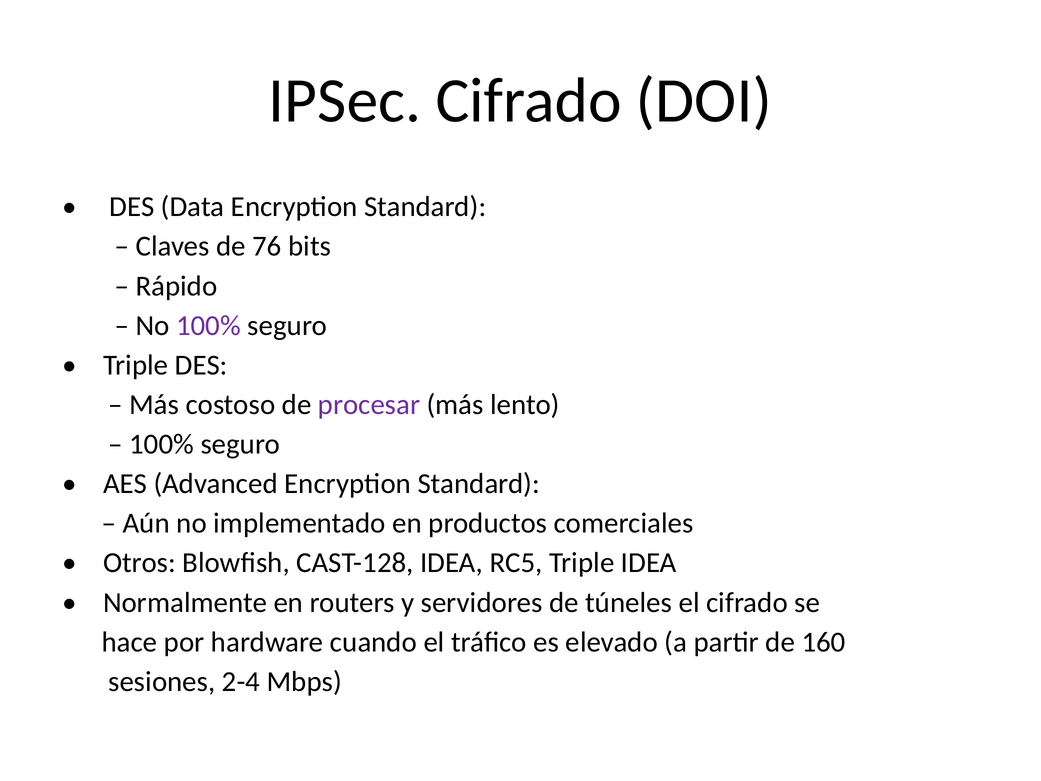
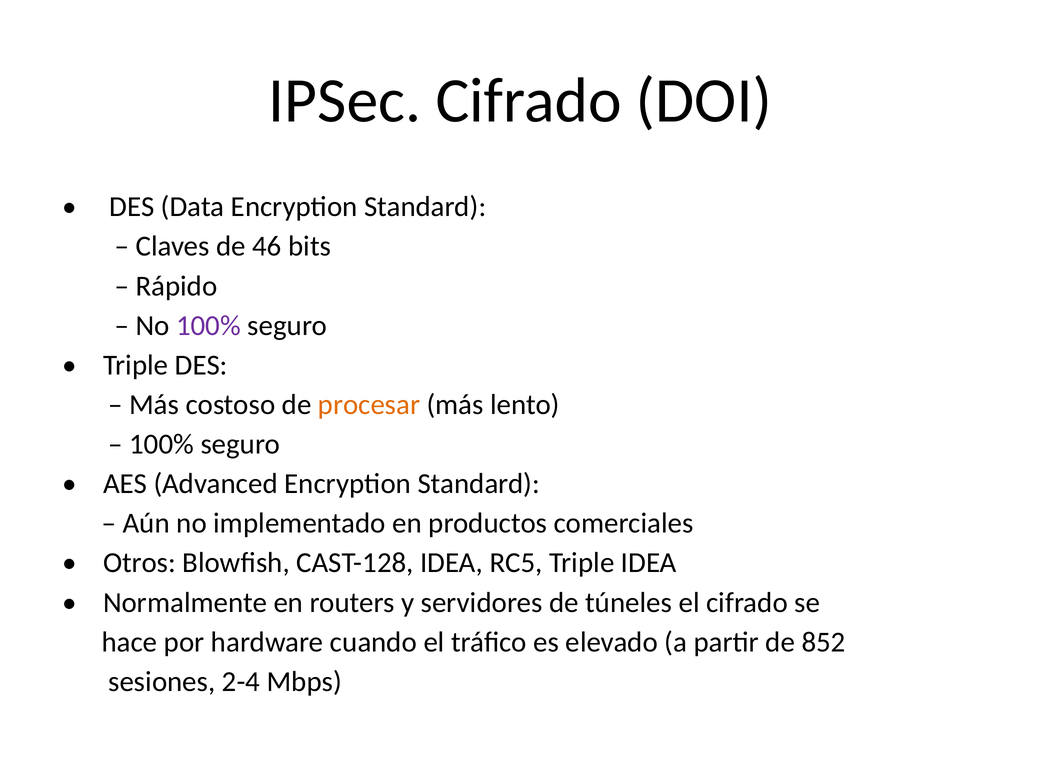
76: 76 -> 46
procesar colour: purple -> orange
160: 160 -> 852
